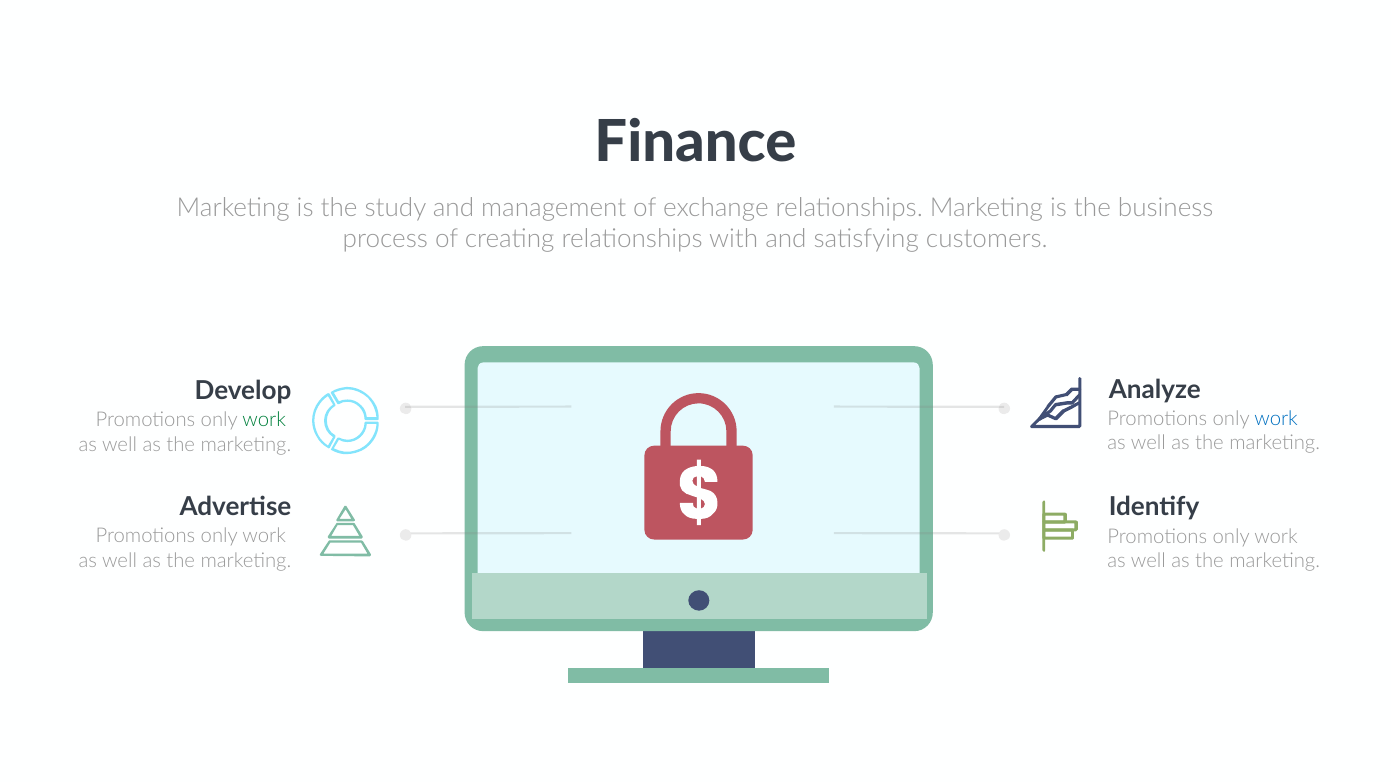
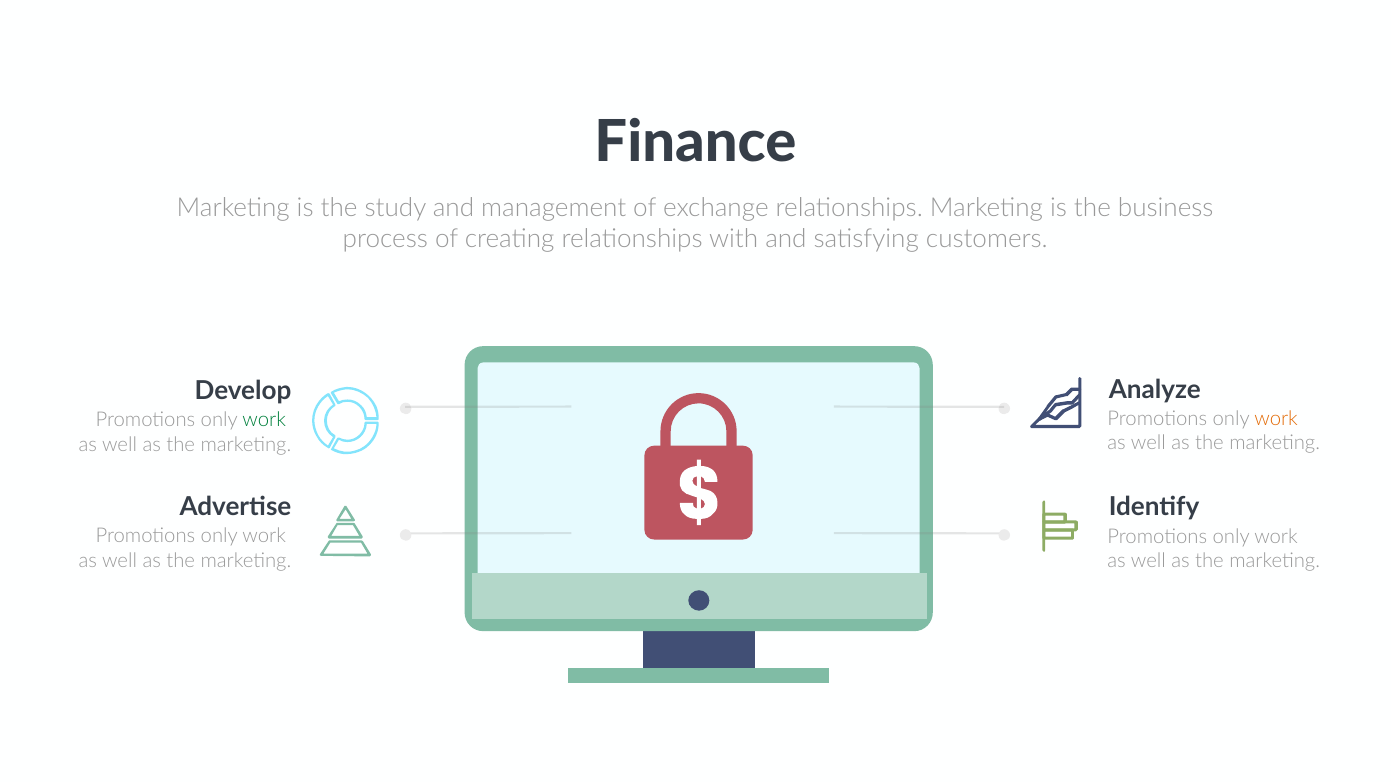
work at (1276, 419) colour: blue -> orange
